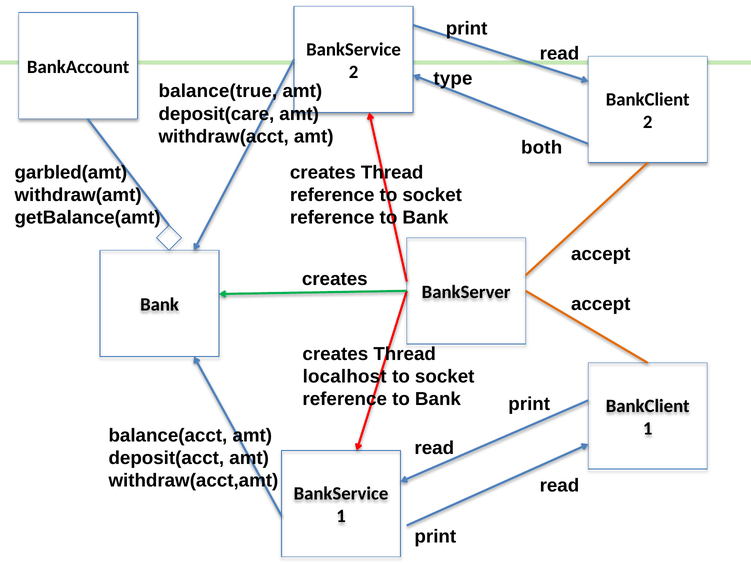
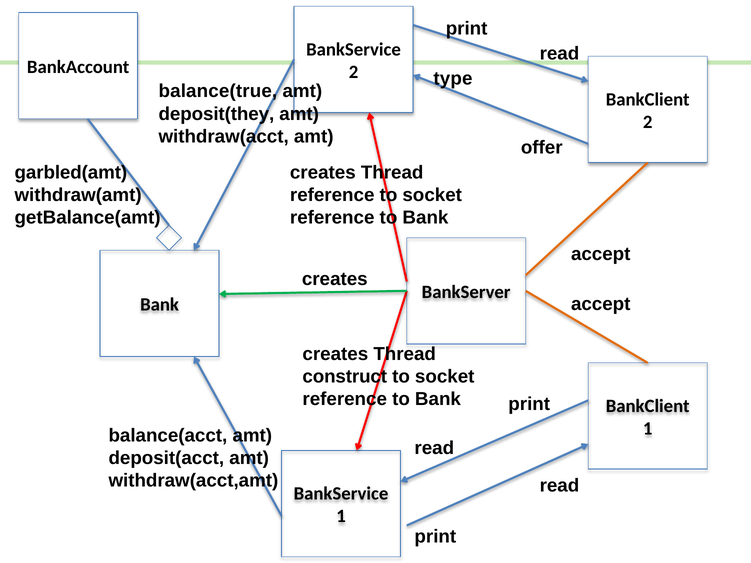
deposit(care: deposit(care -> deposit(they
both: both -> offer
localhost: localhost -> construct
